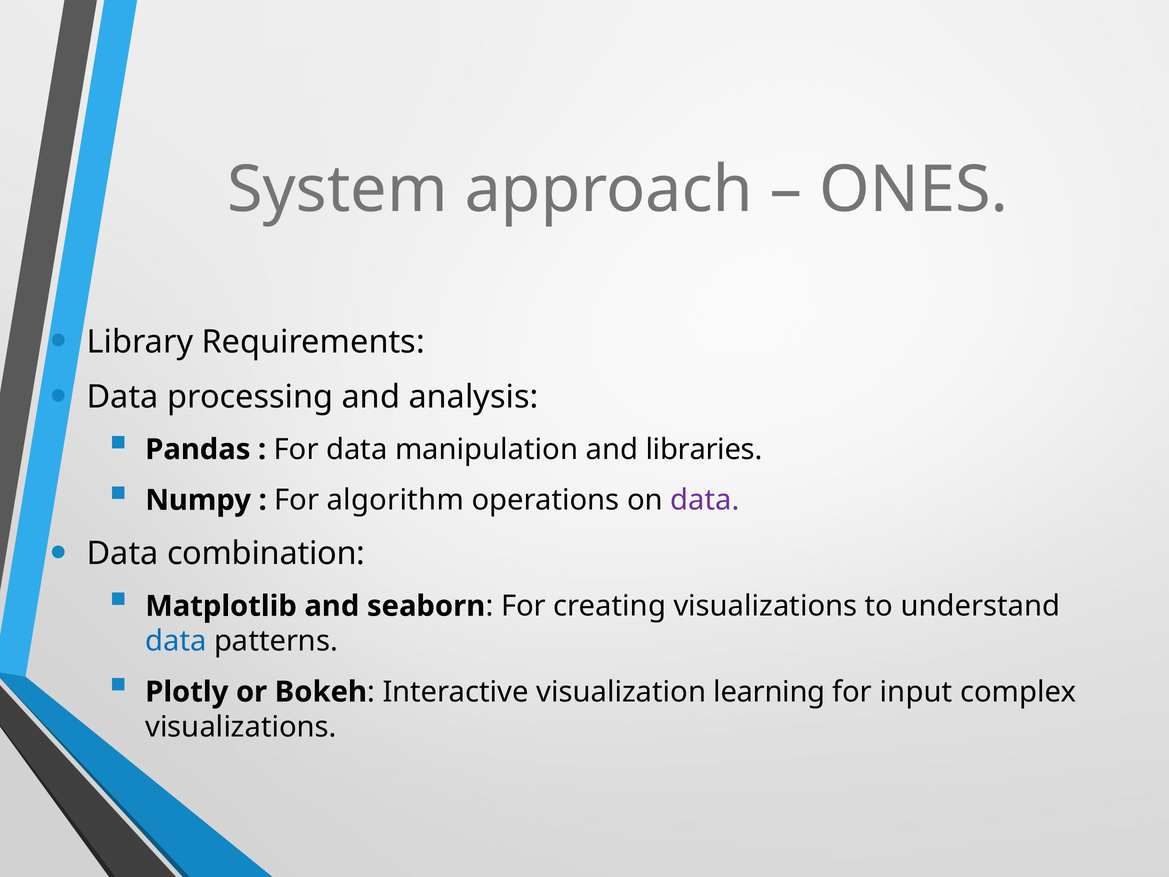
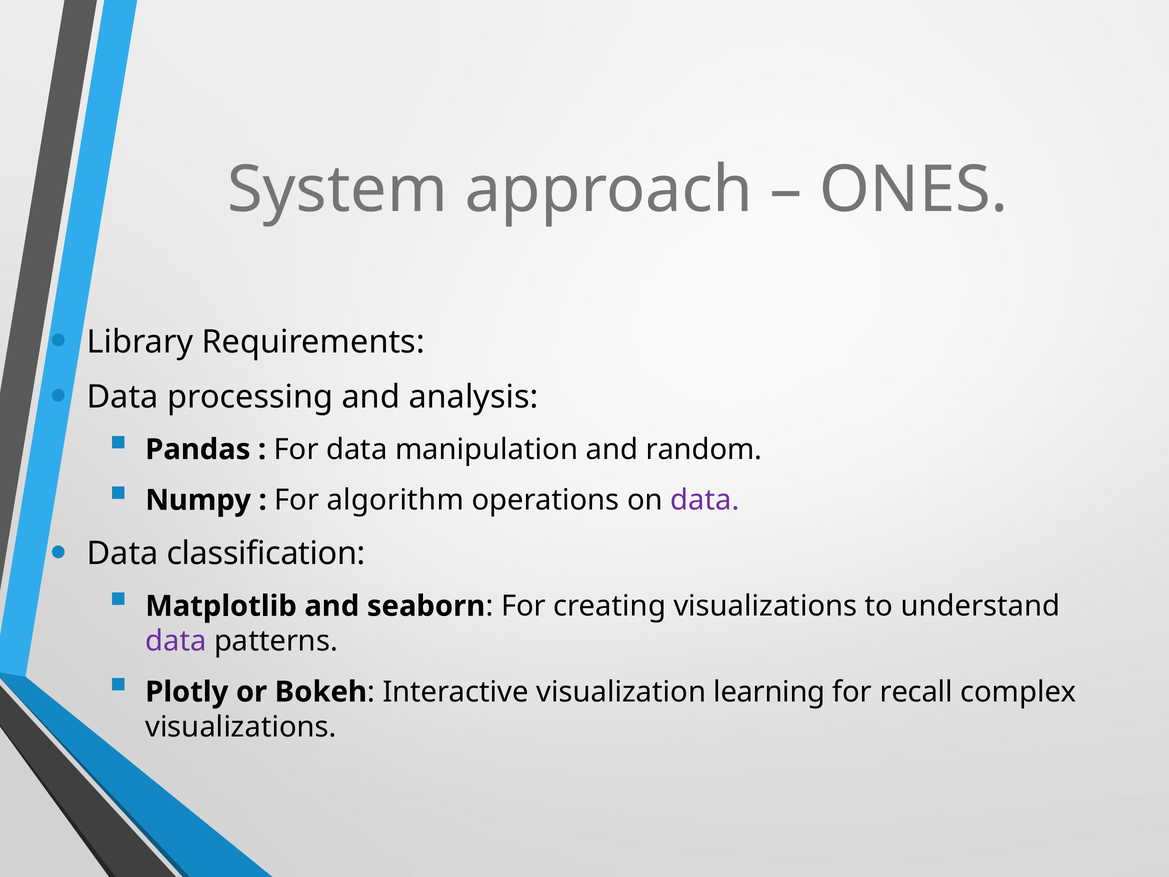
libraries: libraries -> random
combination: combination -> classification
data at (176, 641) colour: blue -> purple
input: input -> recall
